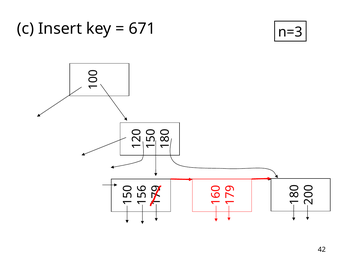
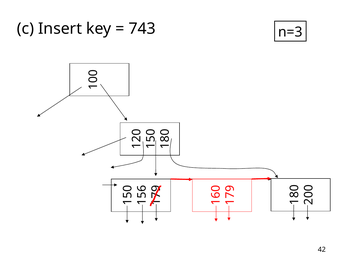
671: 671 -> 743
